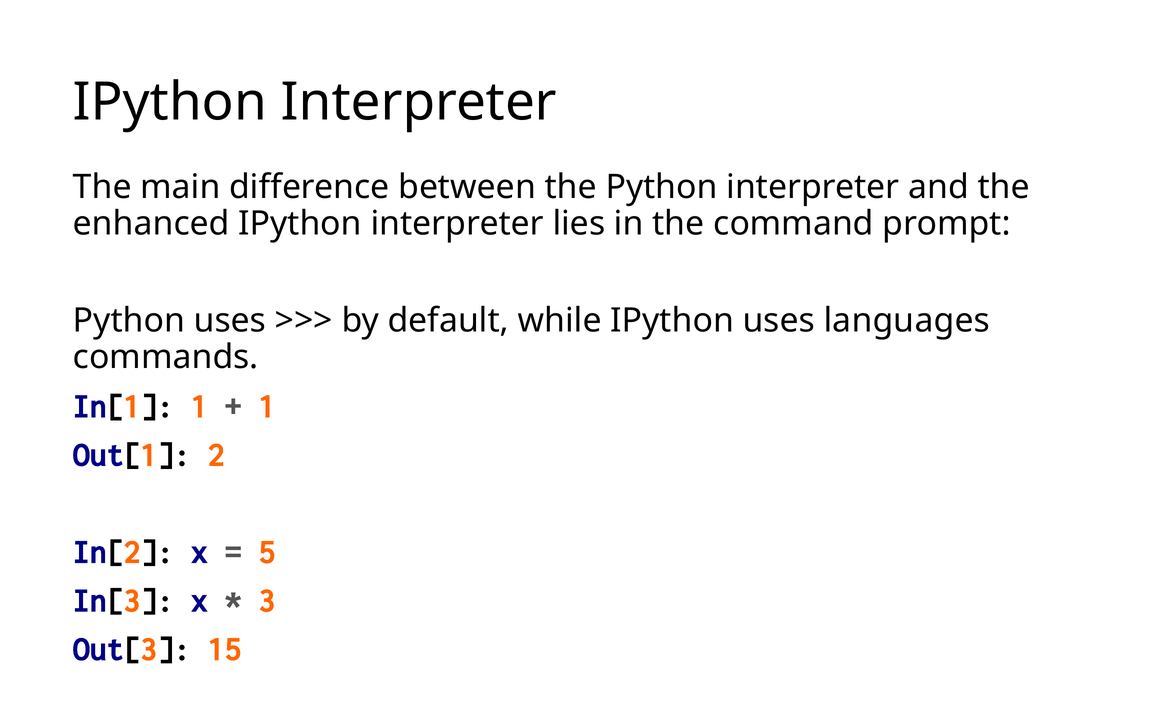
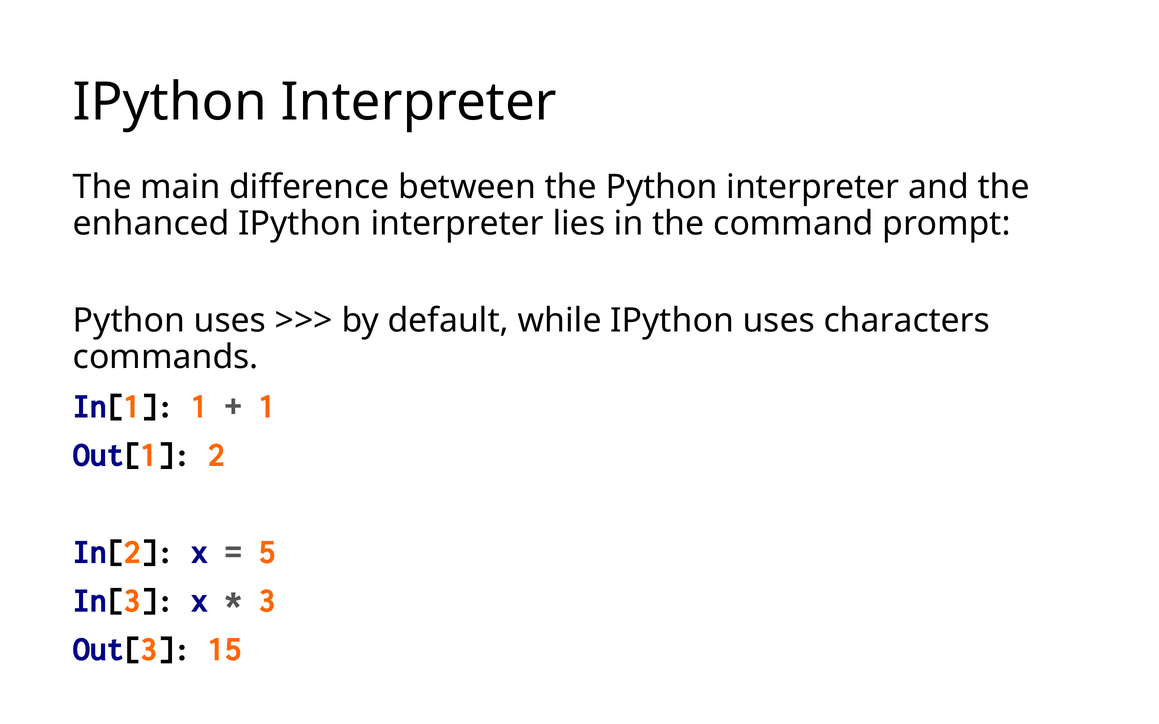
languages: languages -> characters
